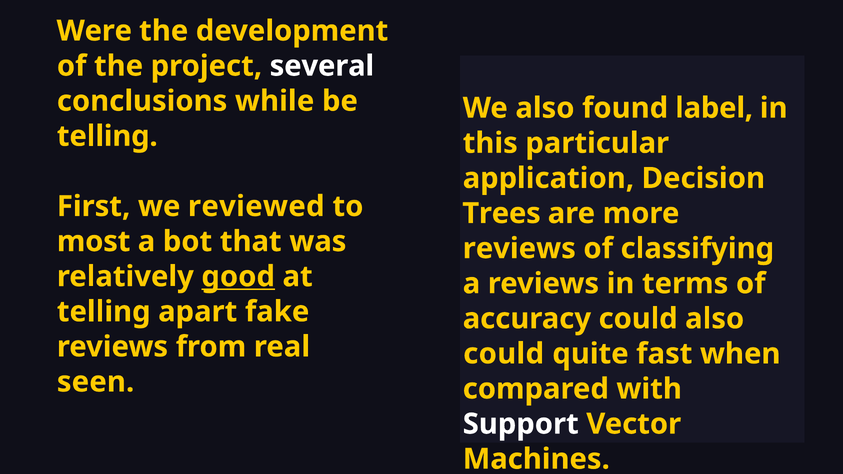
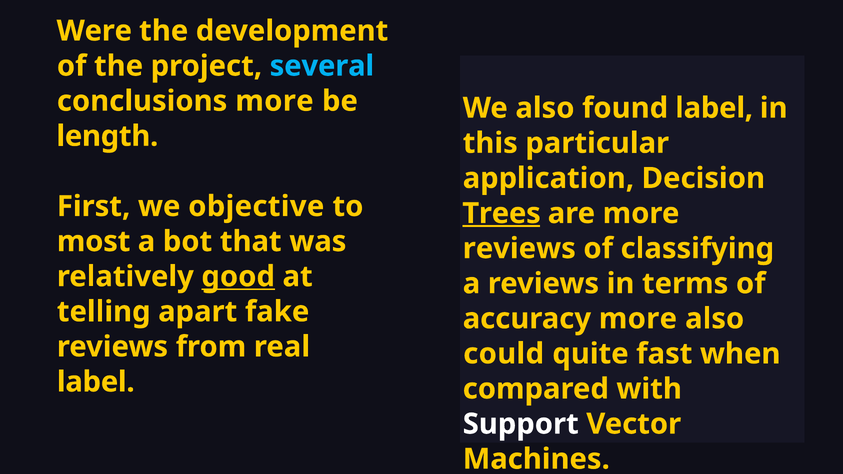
several colour: white -> light blue
conclusions while: while -> more
telling at (107, 136): telling -> length
reviewed: reviewed -> objective
Trees underline: none -> present
accuracy could: could -> more
seen at (96, 382): seen -> label
